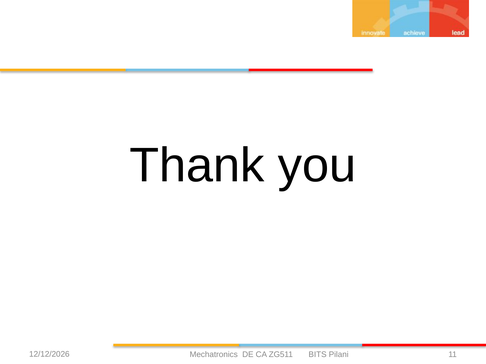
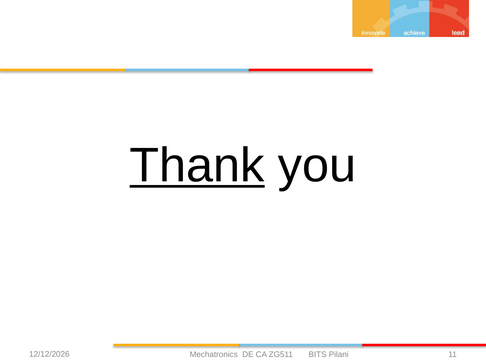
Thank underline: none -> present
